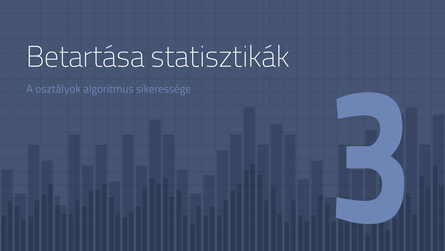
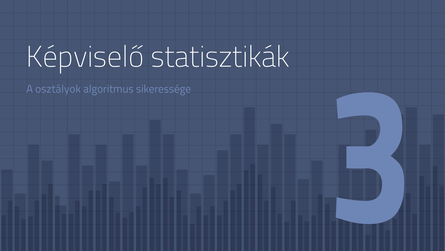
Betartása: Betartása -> Képviselő
